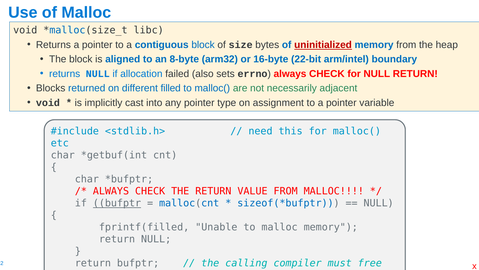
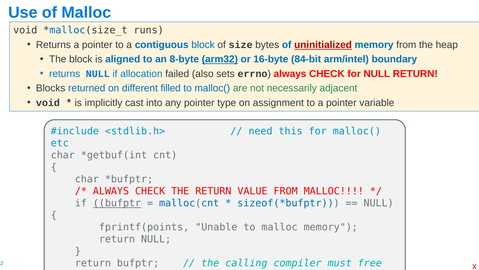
libc: libc -> runs
arm32 underline: none -> present
22-bit: 22-bit -> 84-bit
fprintf(filled: fprintf(filled -> fprintf(points
